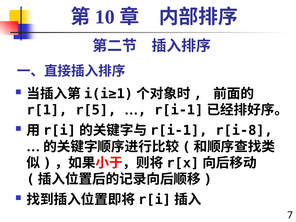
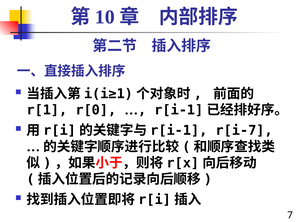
r[5: r[5 -> r[0
r[i-8: r[i-8 -> r[i-7
